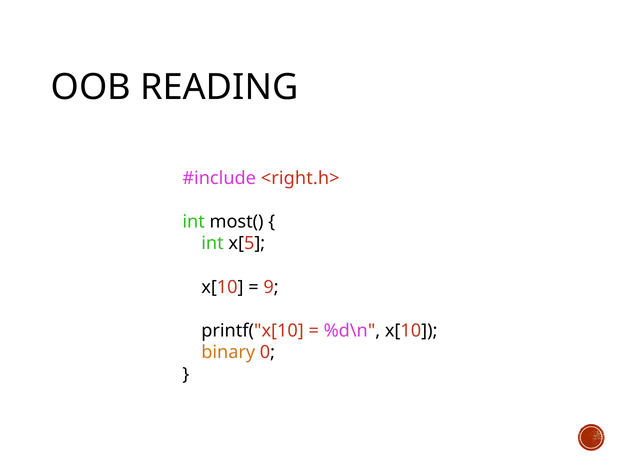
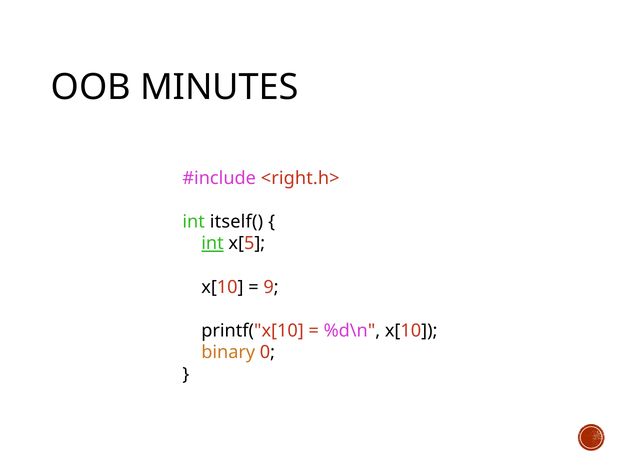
READING: READING -> MINUTES
most(: most( -> itself(
int at (213, 243) underline: none -> present
